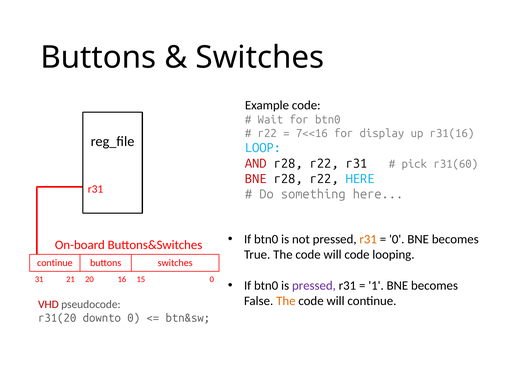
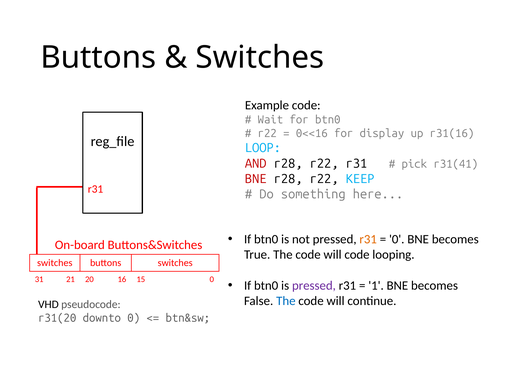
7<<16: 7<<16 -> 0<<16
r31(60: r31(60 -> r31(41
r22 HERE: HERE -> KEEP
continue at (55, 263): continue -> switches
The at (286, 301) colour: orange -> blue
VHD colour: red -> black
